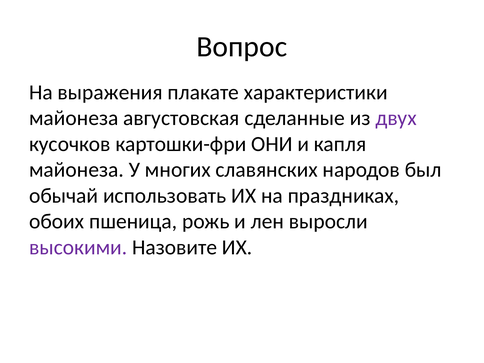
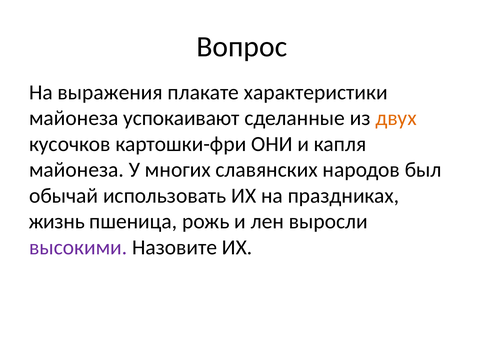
августовская: августовская -> успокаивают
двух colour: purple -> orange
обоих: обоих -> жизнь
